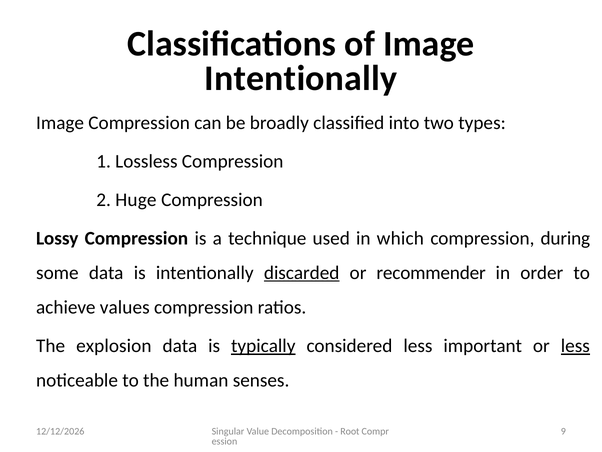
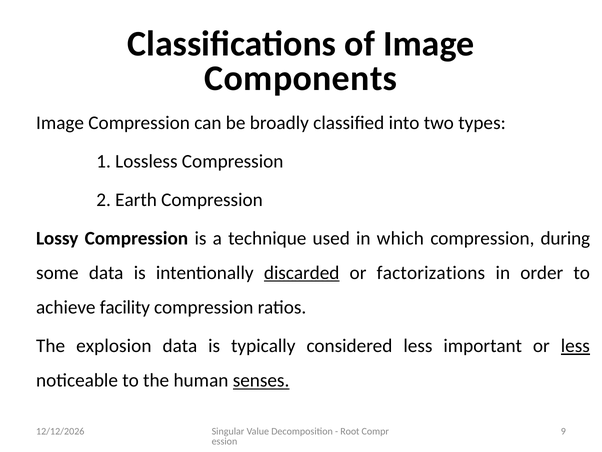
Intentionally at (301, 78): Intentionally -> Components
Huge: Huge -> Earth
recommender: recommender -> factorizations
values: values -> facility
typically underline: present -> none
senses underline: none -> present
